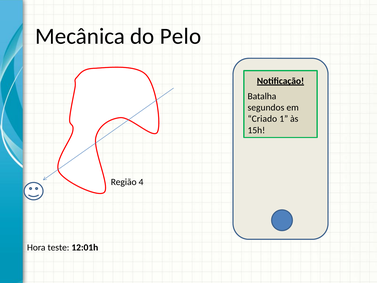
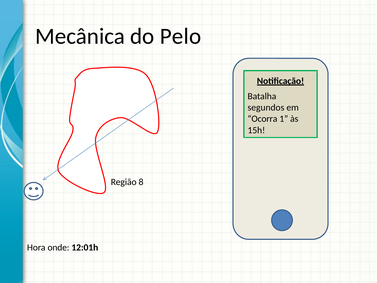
Criado: Criado -> Ocorra
4: 4 -> 8
teste: teste -> onde
